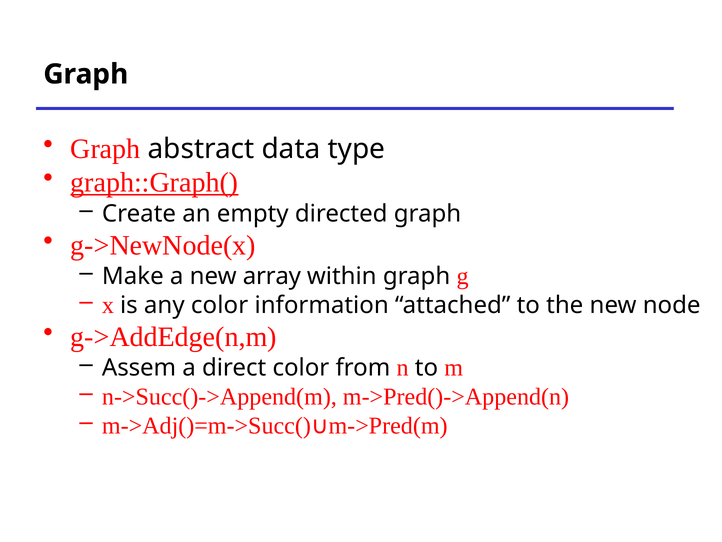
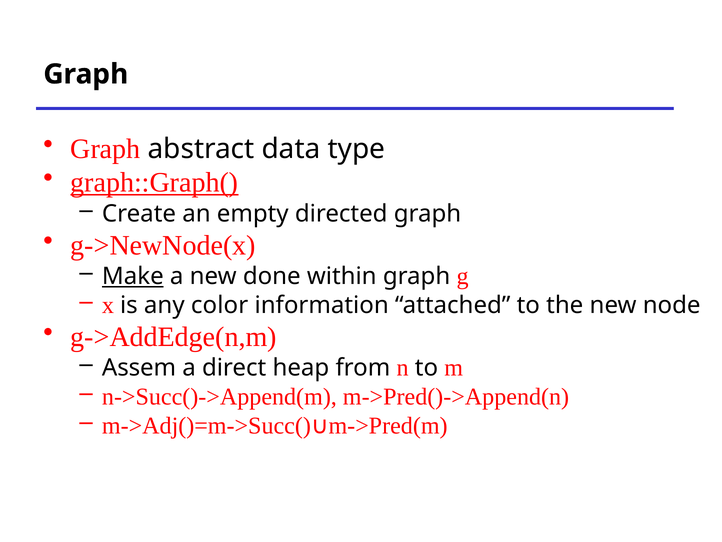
Make underline: none -> present
array: array -> done
direct color: color -> heap
